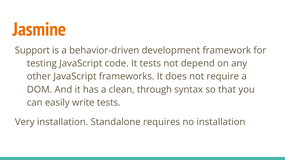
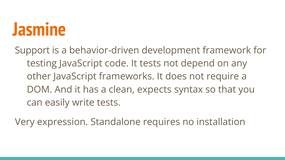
through: through -> expects
Very installation: installation -> expression
